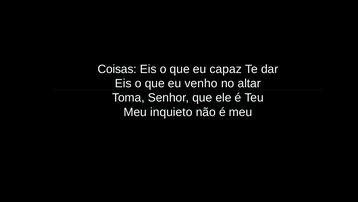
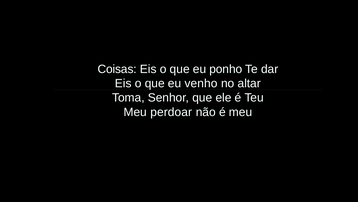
capaz: capaz -> ponho
inquieto: inquieto -> perdoar
